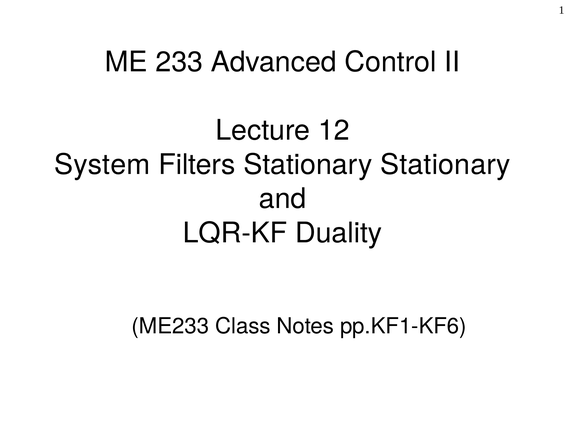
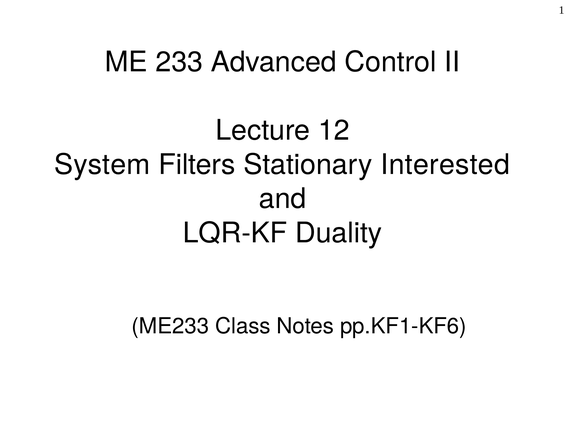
Stationary Stationary: Stationary -> Interested
